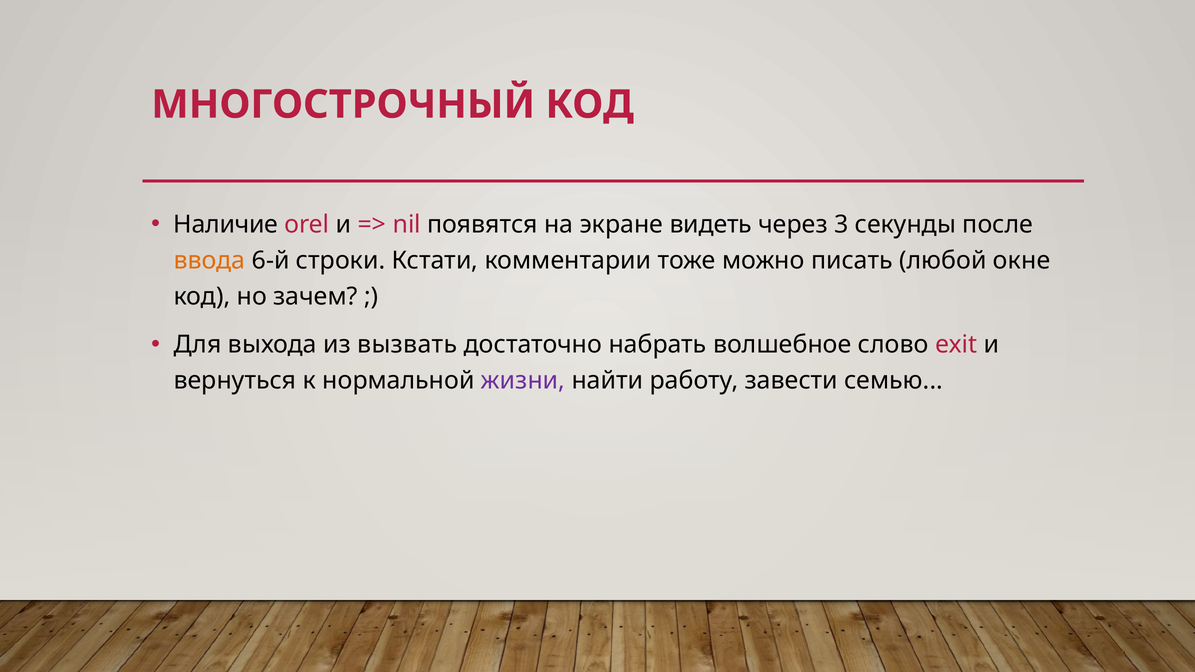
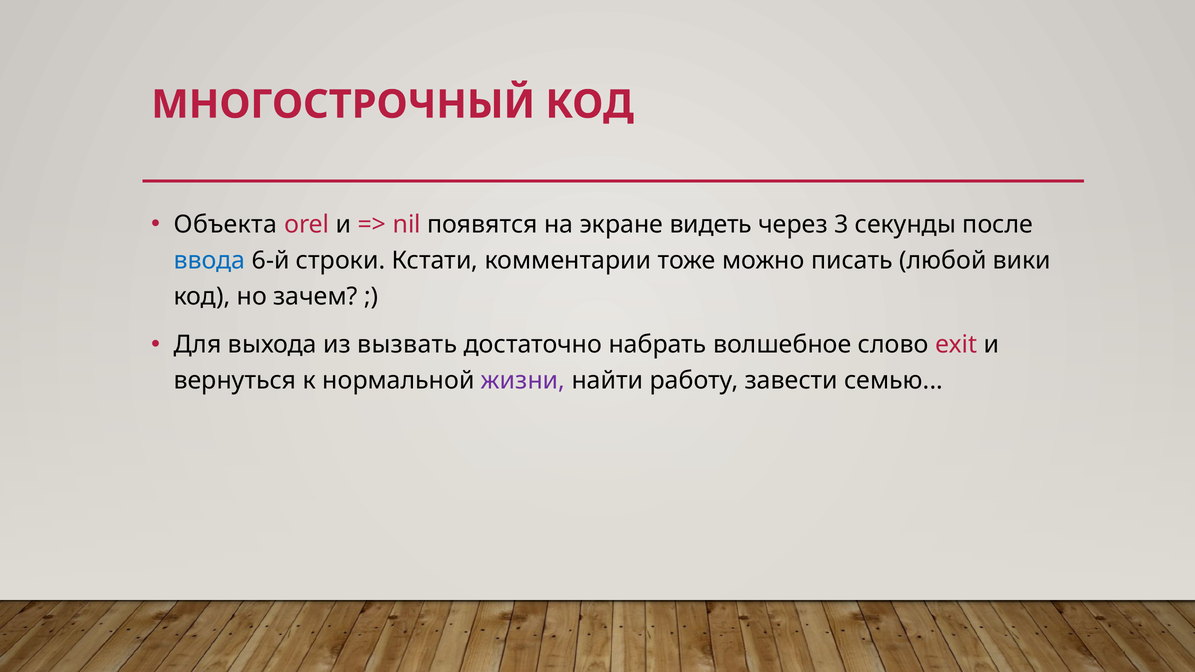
Наличие: Наличие -> Объекта
ввода colour: orange -> blue
окне: окне -> вики
